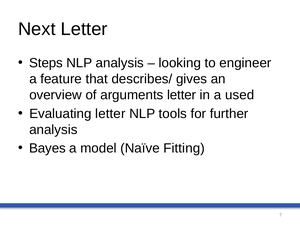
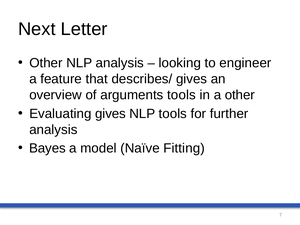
Steps at (46, 63): Steps -> Other
arguments letter: letter -> tools
a used: used -> other
Evaluating letter: letter -> gives
